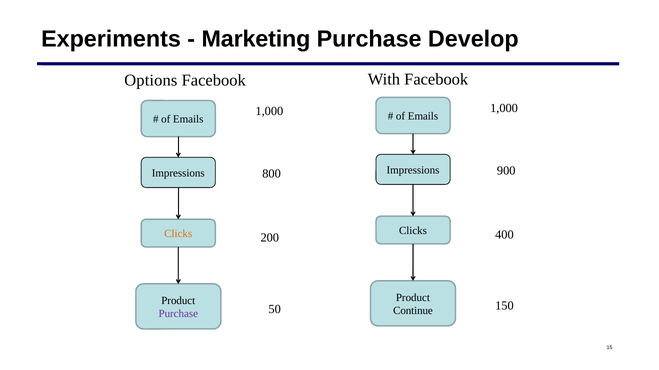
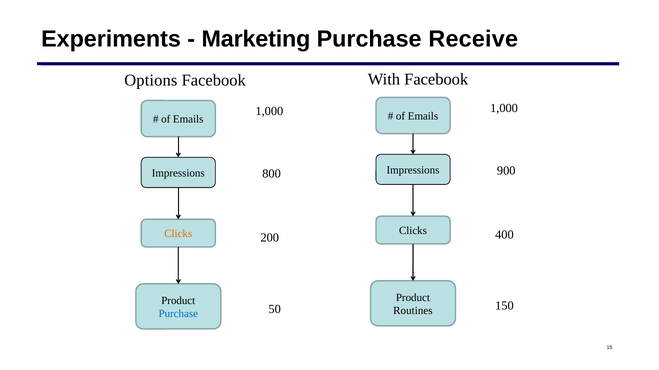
Develop: Develop -> Receive
Continue: Continue -> Routines
Purchase at (178, 314) colour: purple -> blue
